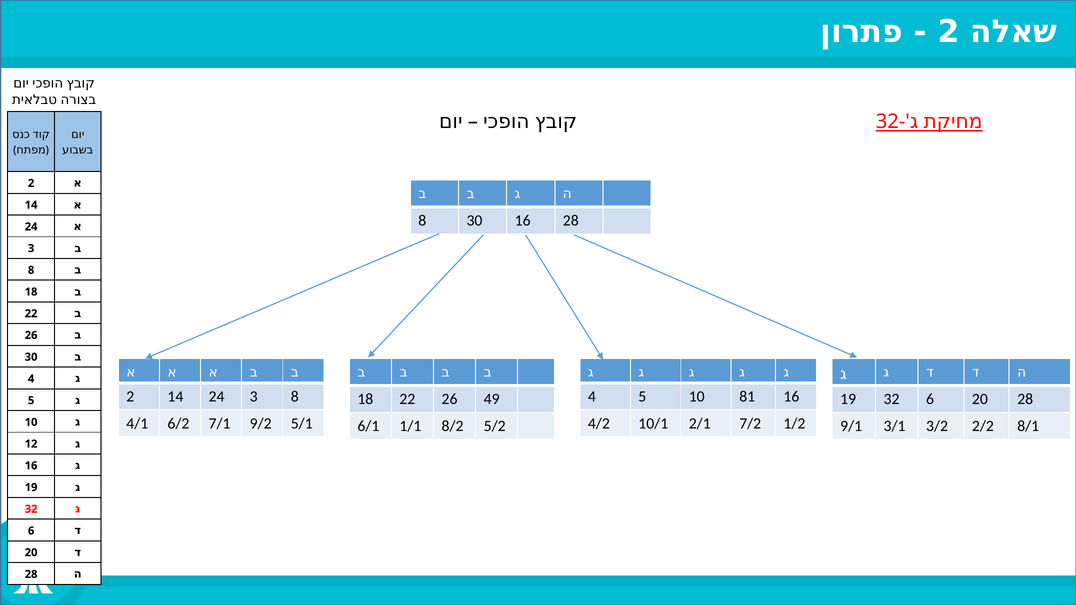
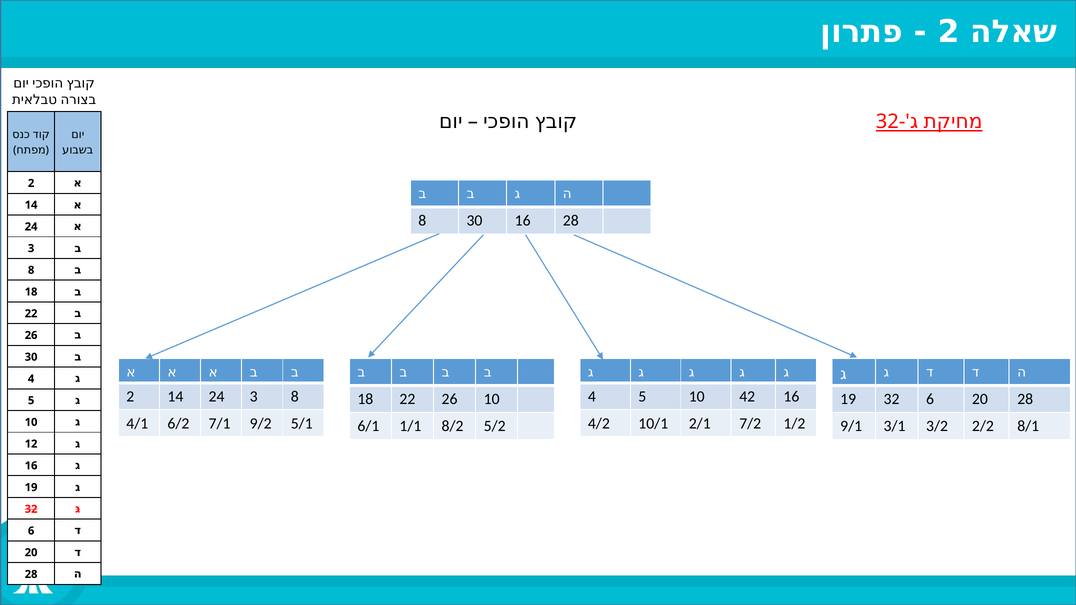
81: 81 -> 42
26 49: 49 -> 10
